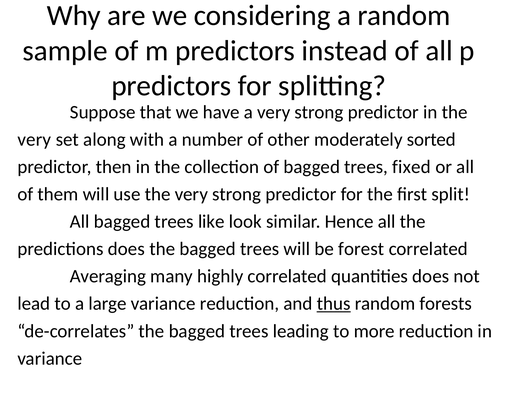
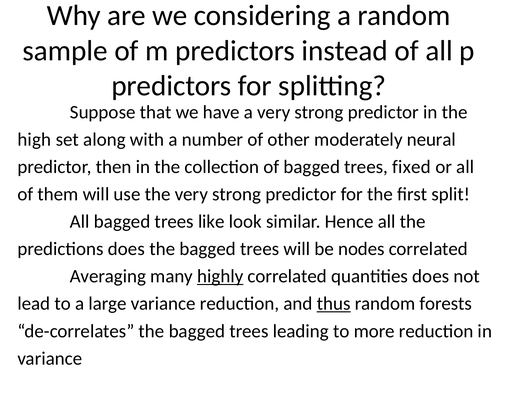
very at (34, 139): very -> high
sorted: sorted -> neural
forest: forest -> nodes
highly underline: none -> present
